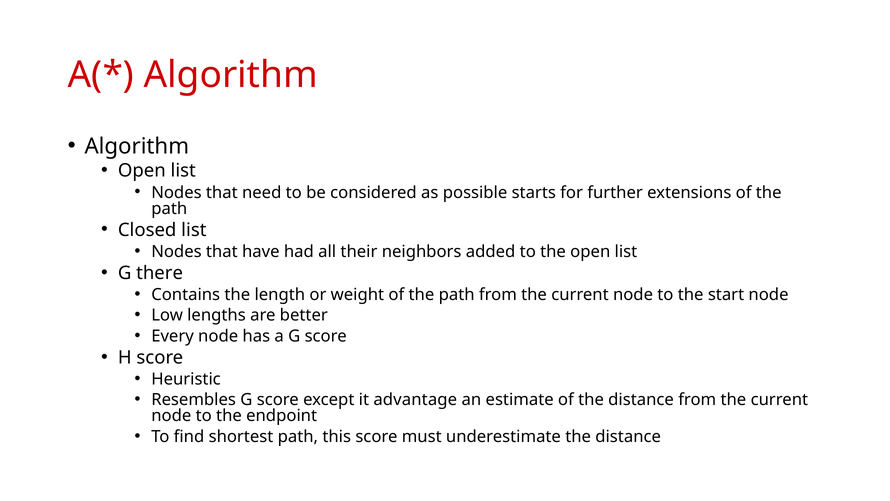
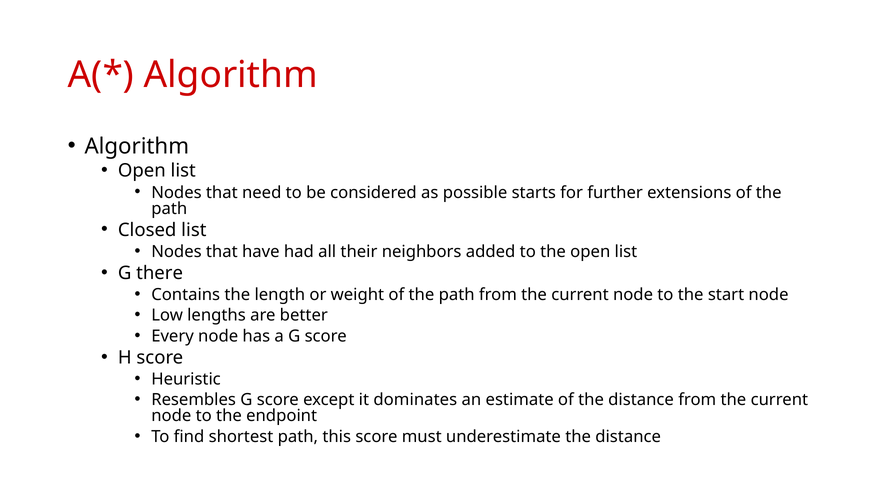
advantage: advantage -> dominates
